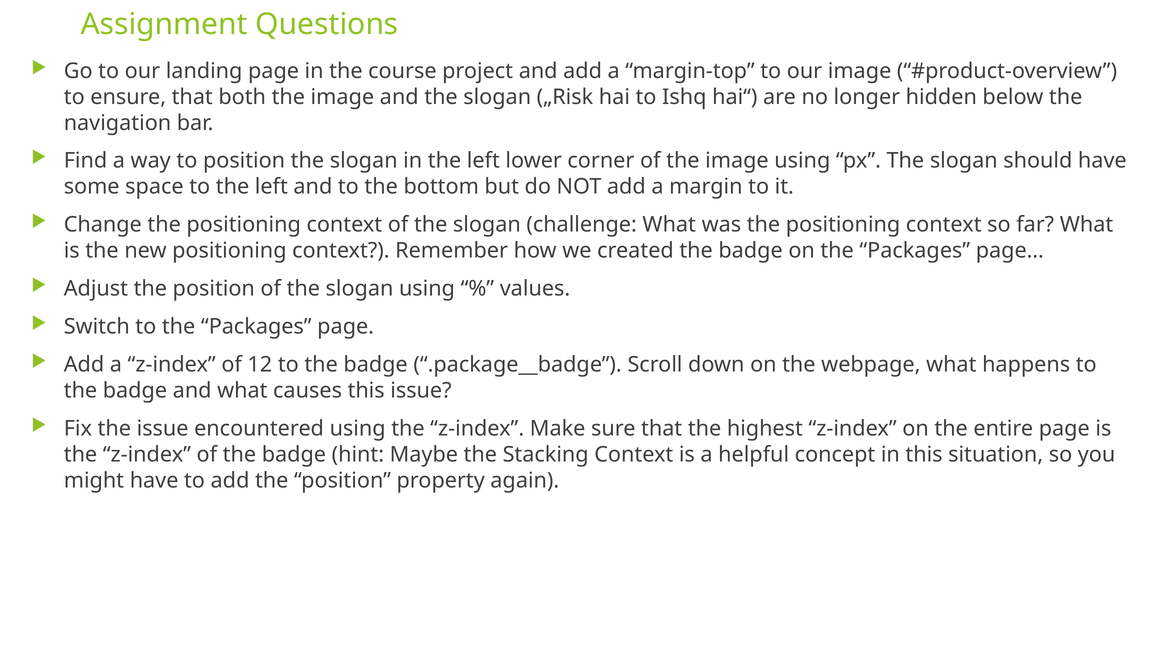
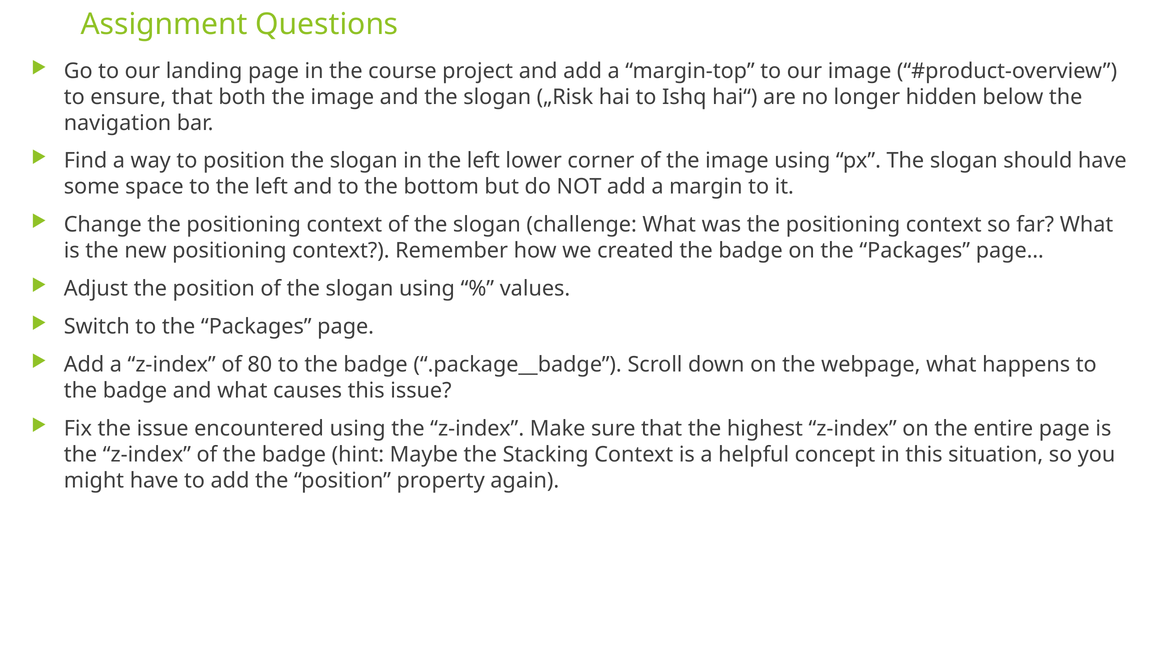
12: 12 -> 80
